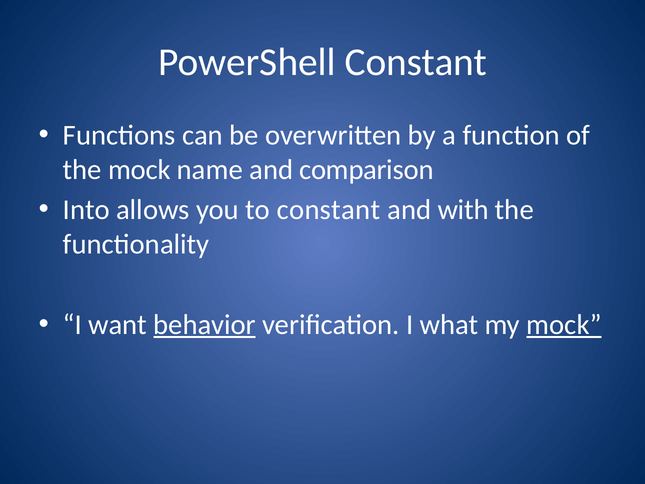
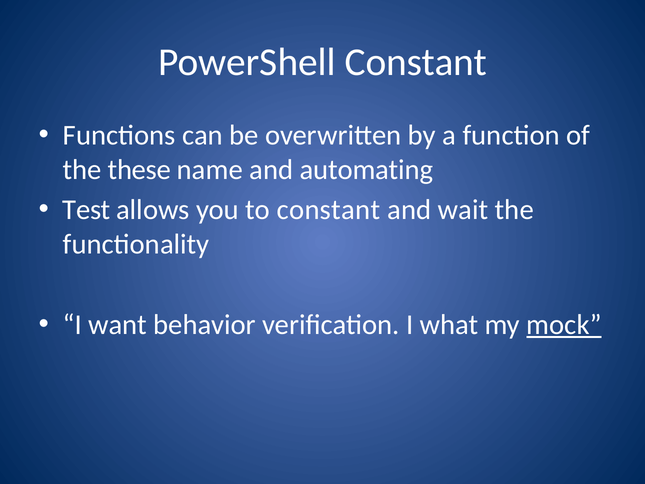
the mock: mock -> these
comparison: comparison -> automating
Into: Into -> Test
with: with -> wait
behavior underline: present -> none
